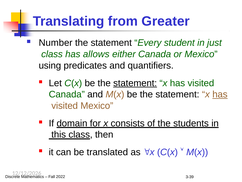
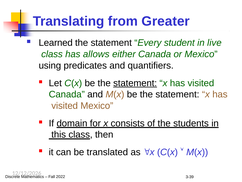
Number: Number -> Learned
just: just -> live
has at (220, 94) underline: present -> none
